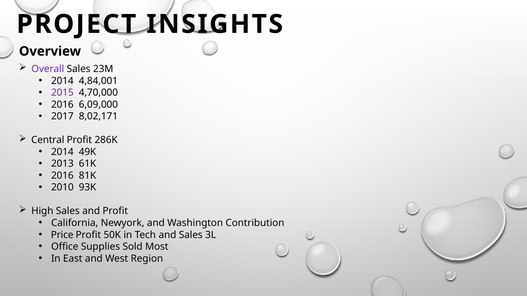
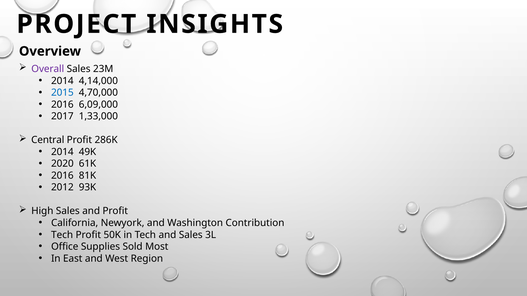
4,84,001: 4,84,001 -> 4,14,000
2015 colour: purple -> blue
8,02,171: 8,02,171 -> 1,33,000
2013: 2013 -> 2020
2010: 2010 -> 2012
Price at (62, 235): Price -> Tech
